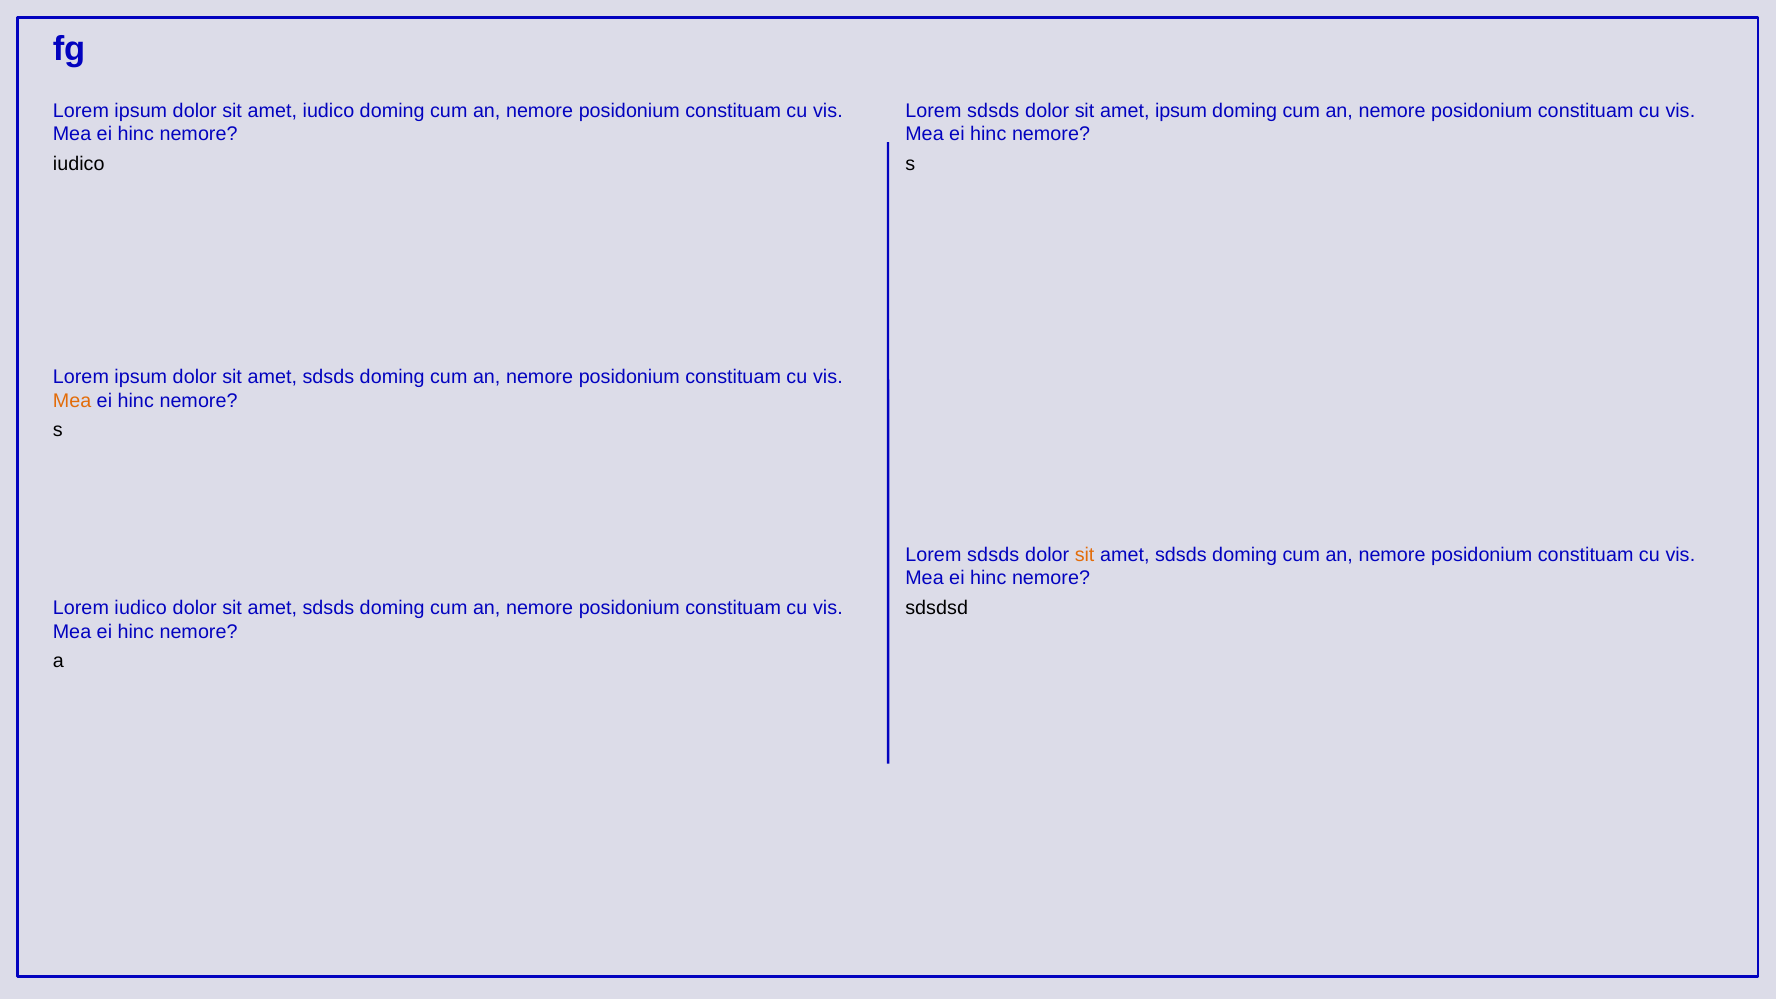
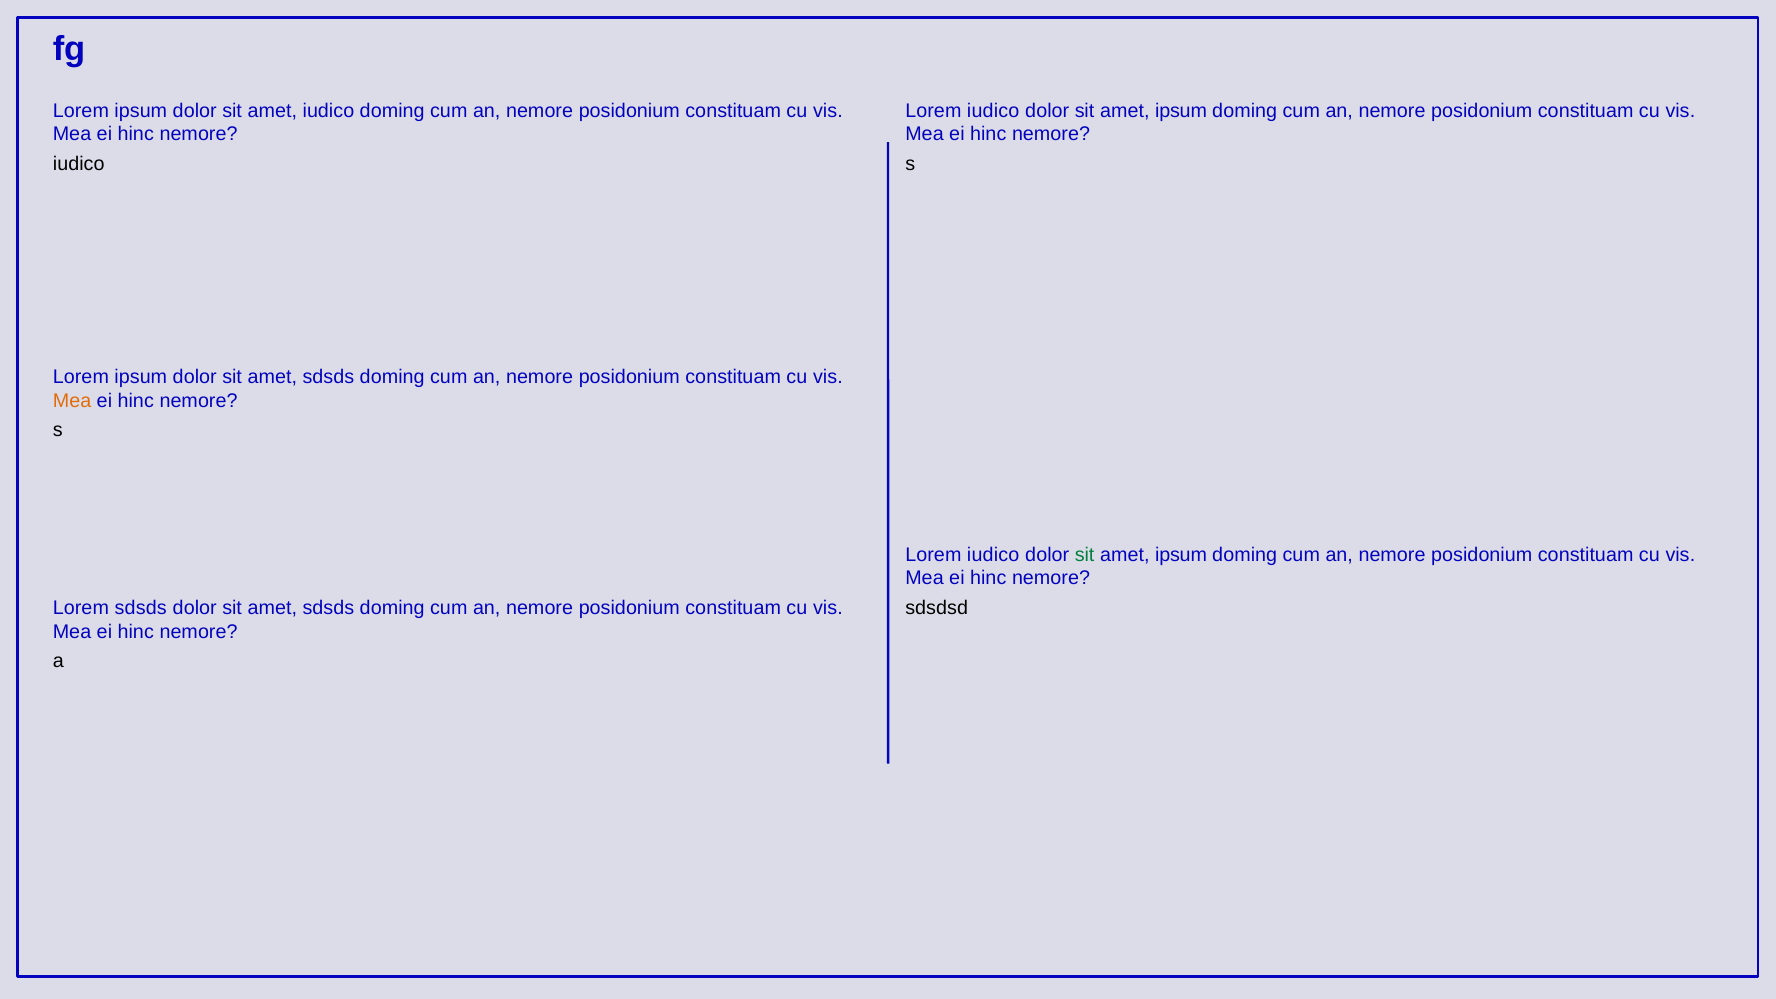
sdsds at (993, 111): sdsds -> iudico
sdsds at (993, 555): sdsds -> iudico
sit at (1085, 555) colour: orange -> green
sdsds at (1181, 555): sdsds -> ipsum
Lorem iudico: iudico -> sdsds
